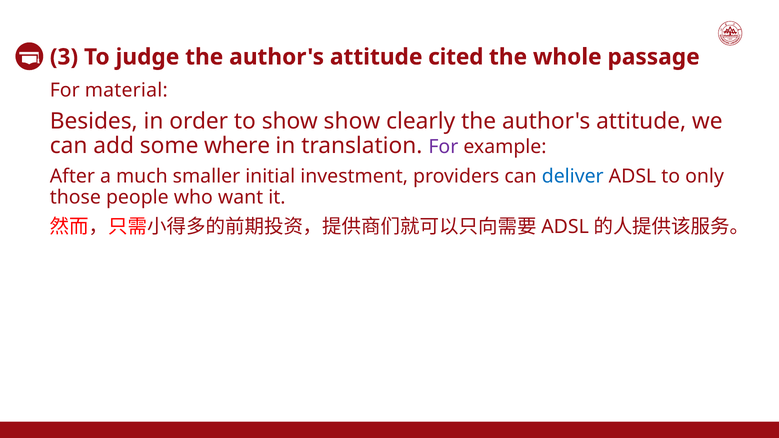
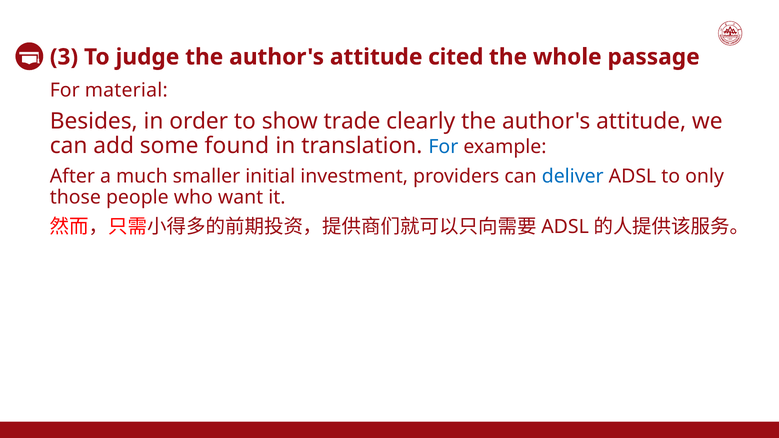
show show: show -> trade
where: where -> found
For at (443, 147) colour: purple -> blue
